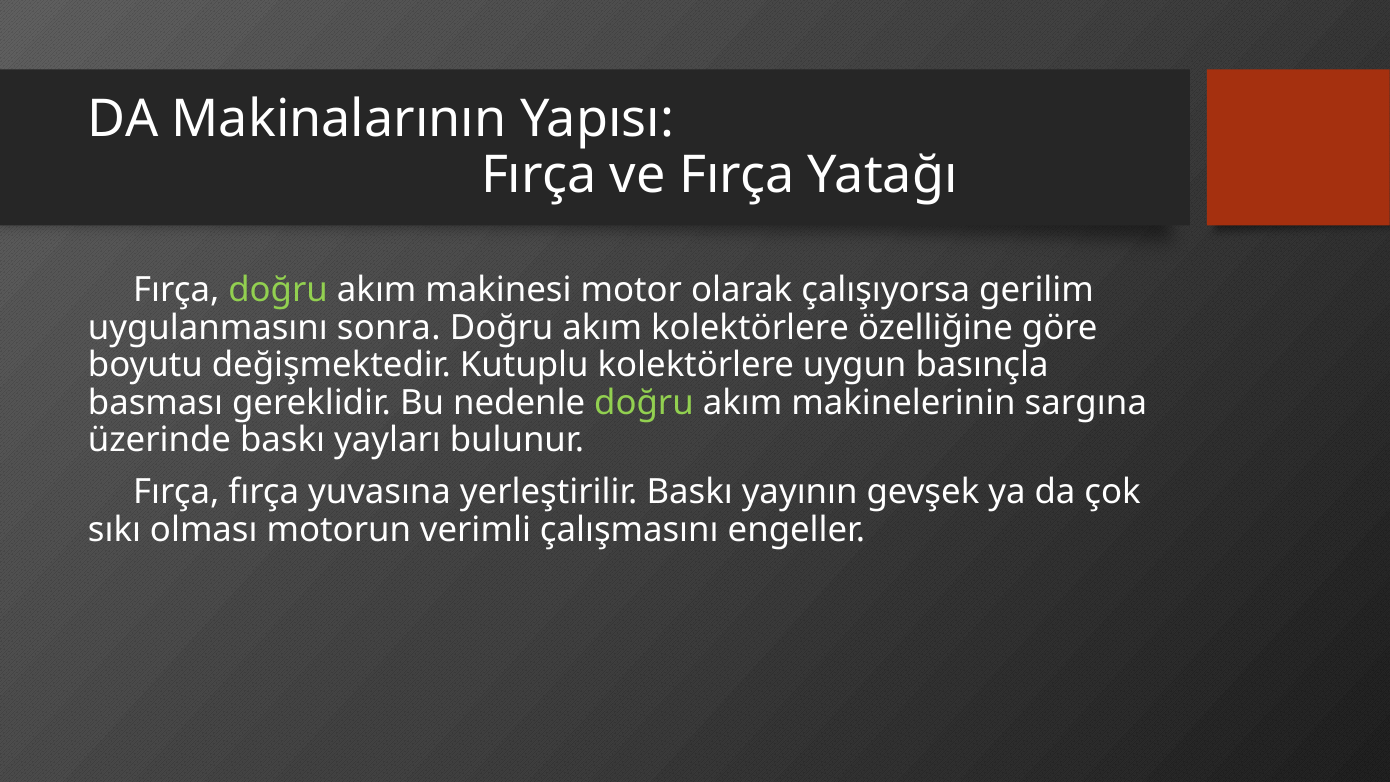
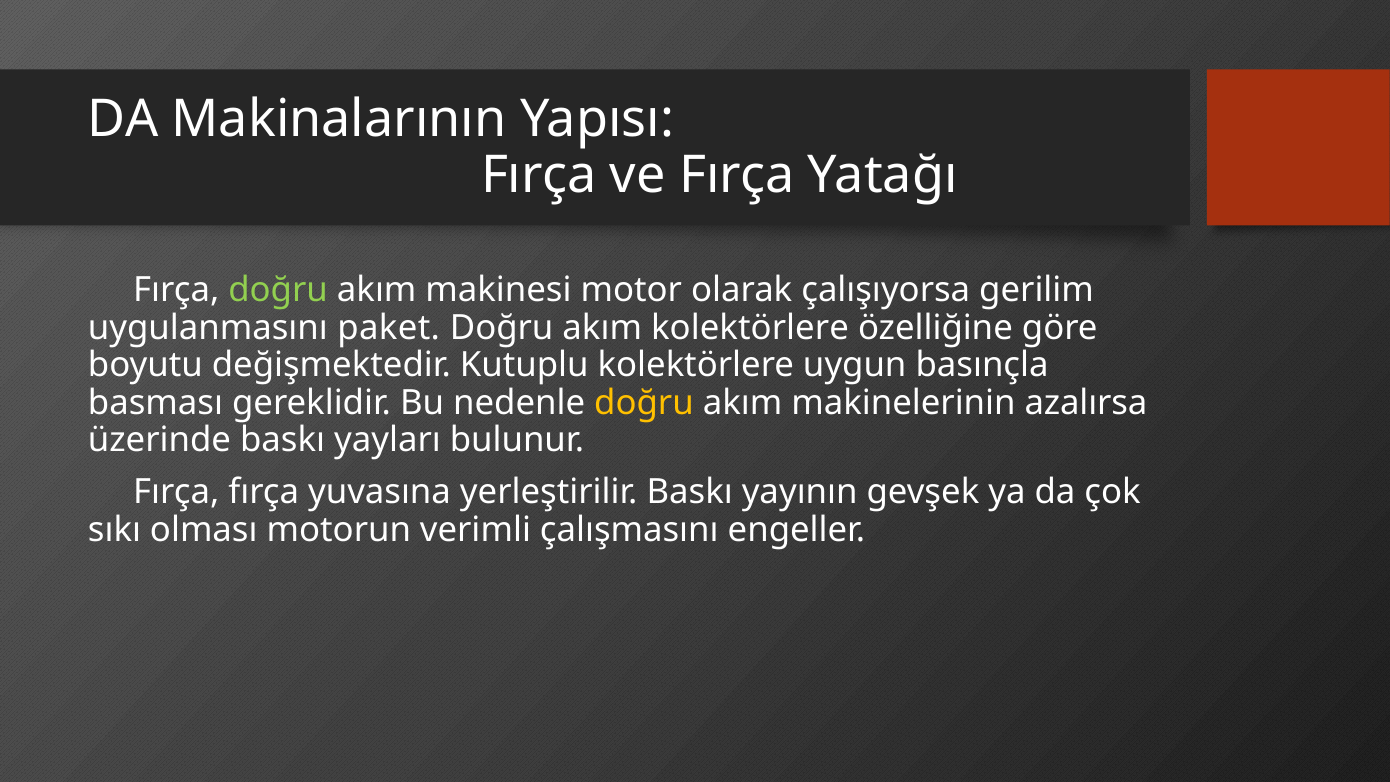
sonra: sonra -> paket
doğru at (644, 403) colour: light green -> yellow
sargına: sargına -> azalırsa
